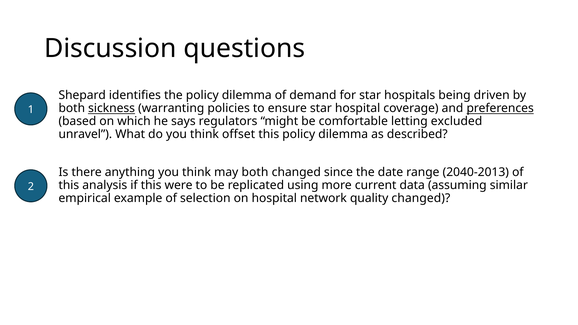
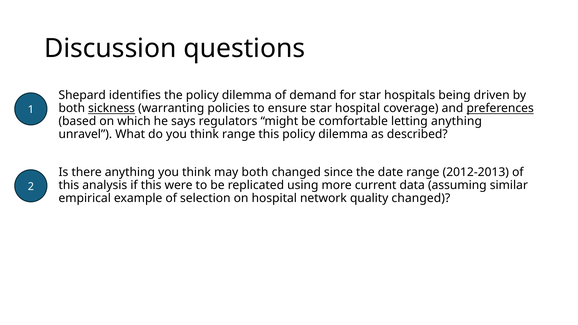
letting excluded: excluded -> anything
think offset: offset -> range
2040-2013: 2040-2013 -> 2012-2013
